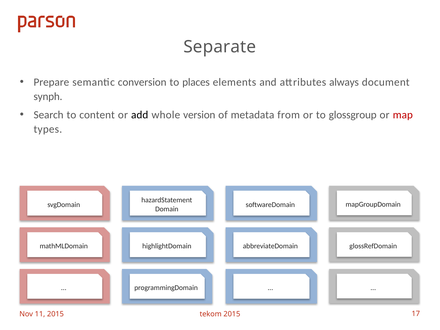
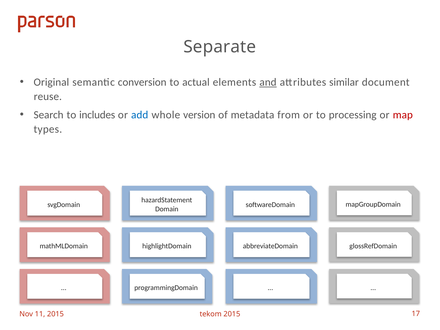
Prepare: Prepare -> Original
places: places -> actual
and underline: none -> present
always: always -> similar
synph: synph -> reuse
content: content -> includes
add colour: black -> blue
glossgroup: glossgroup -> processing
